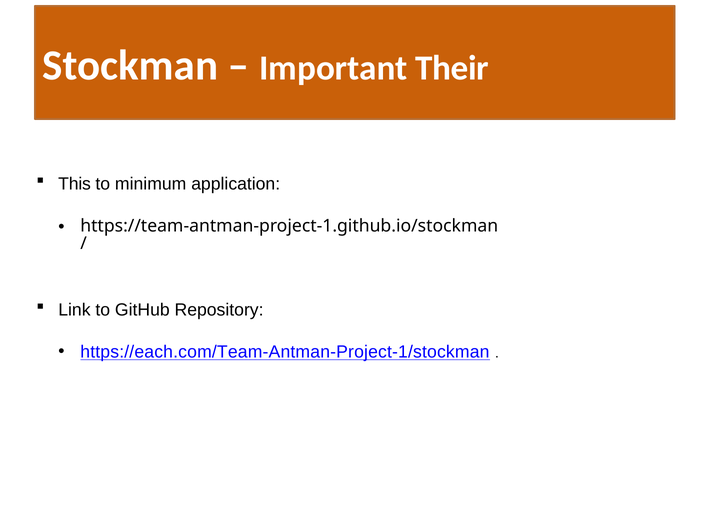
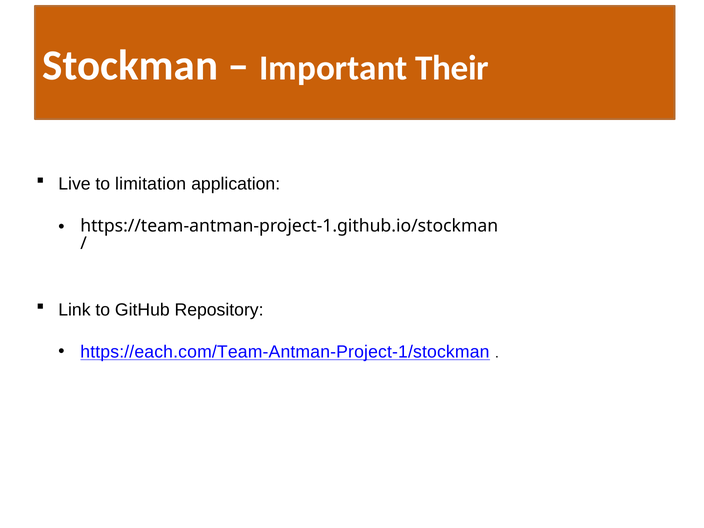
This: This -> Live
minimum: minimum -> limitation
